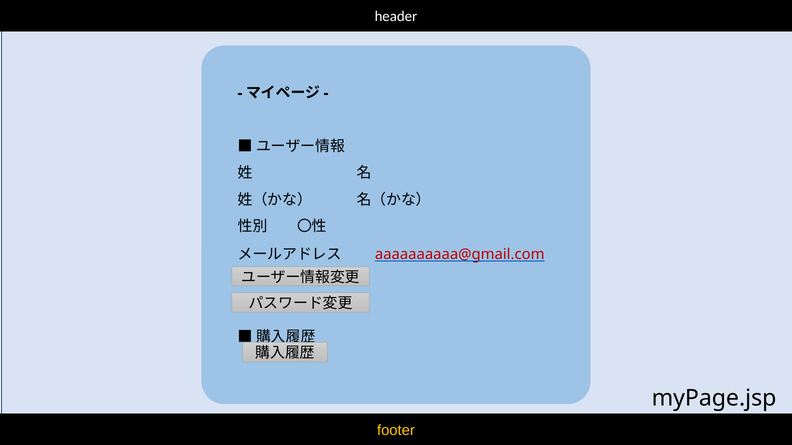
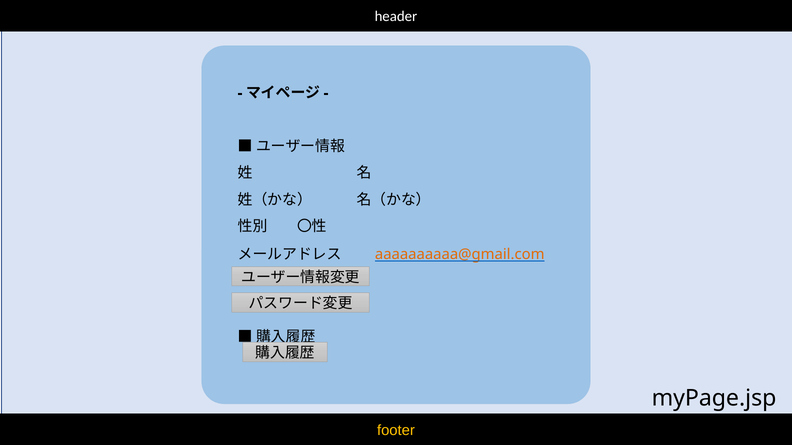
aaaaaaaaaa@gmail.com colour: red -> orange
